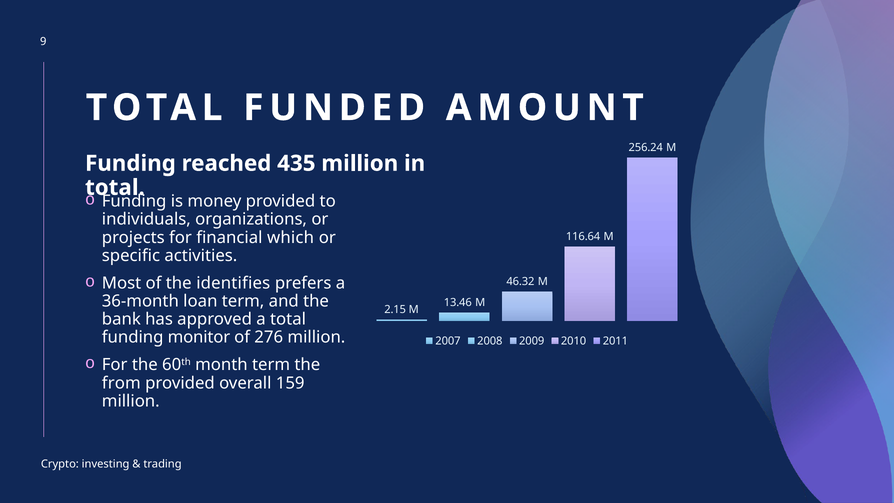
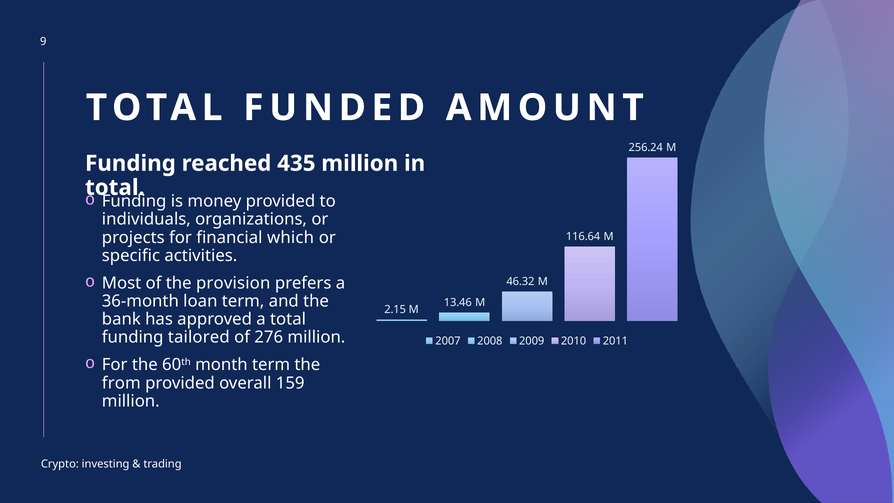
identifies: identifies -> provision
monitor: monitor -> tailored
